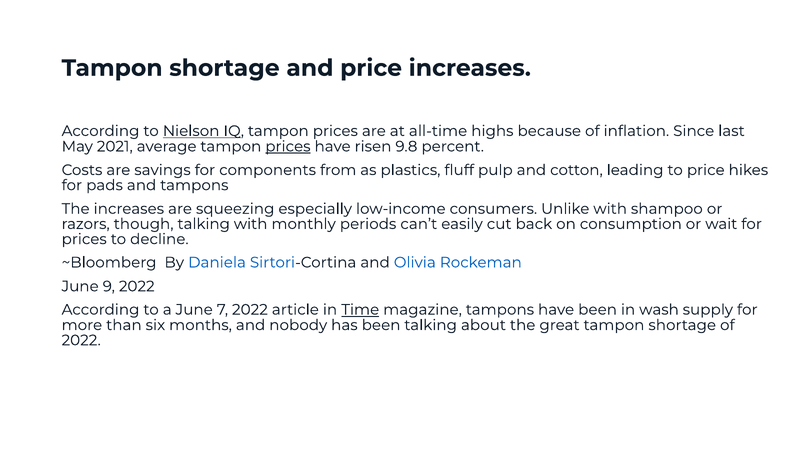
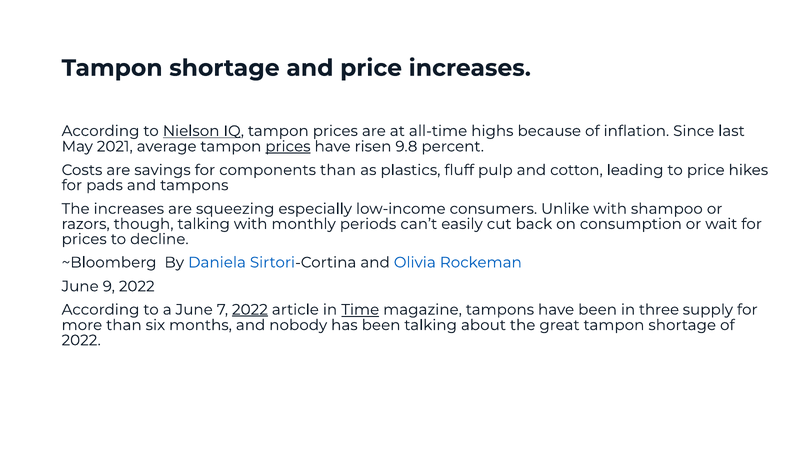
components from: from -> than
2022 at (250, 309) underline: none -> present
wash: wash -> three
